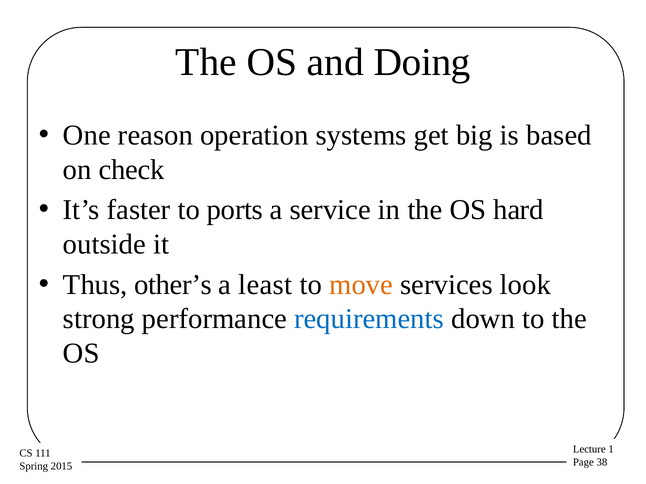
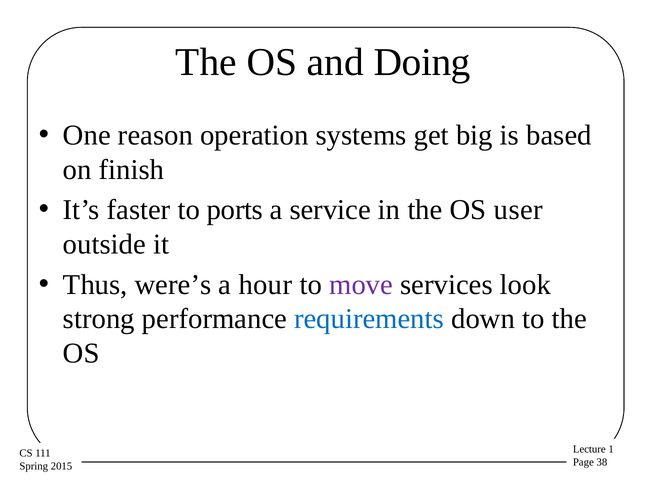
check: check -> finish
hard: hard -> user
other’s: other’s -> were’s
least: least -> hour
move colour: orange -> purple
